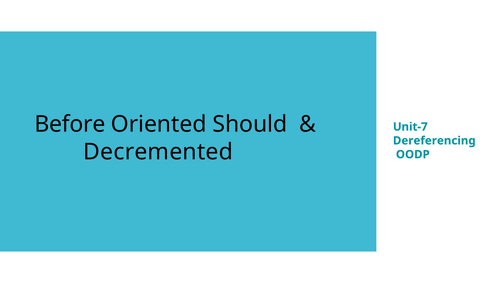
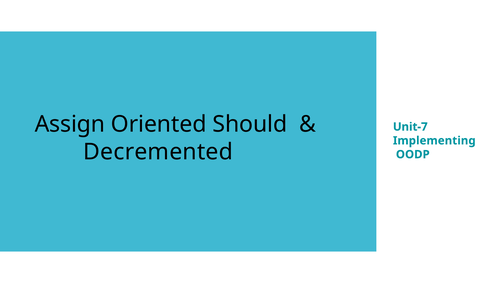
Before: Before -> Assign
Dereferencing: Dereferencing -> Implementing
